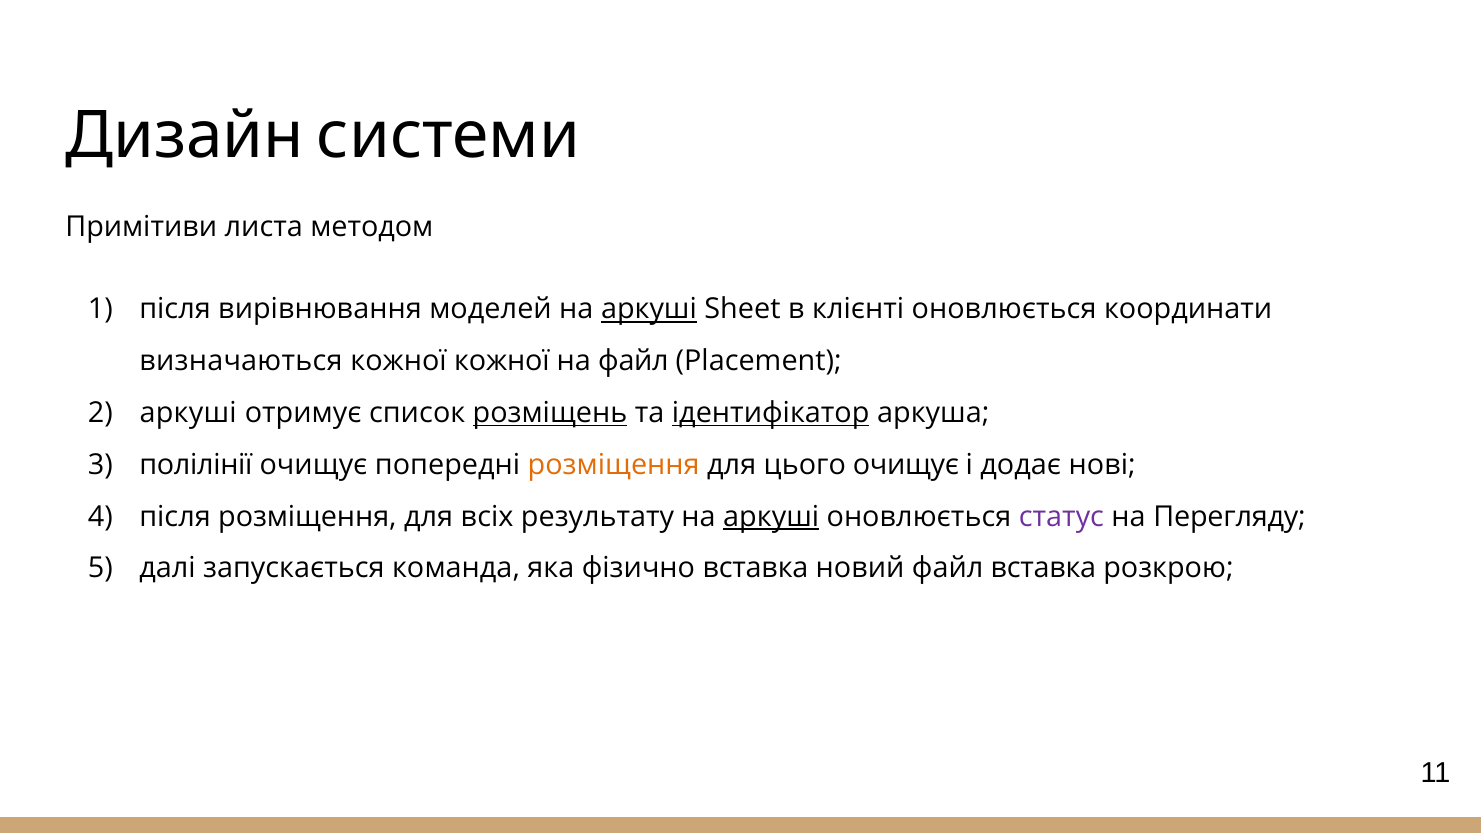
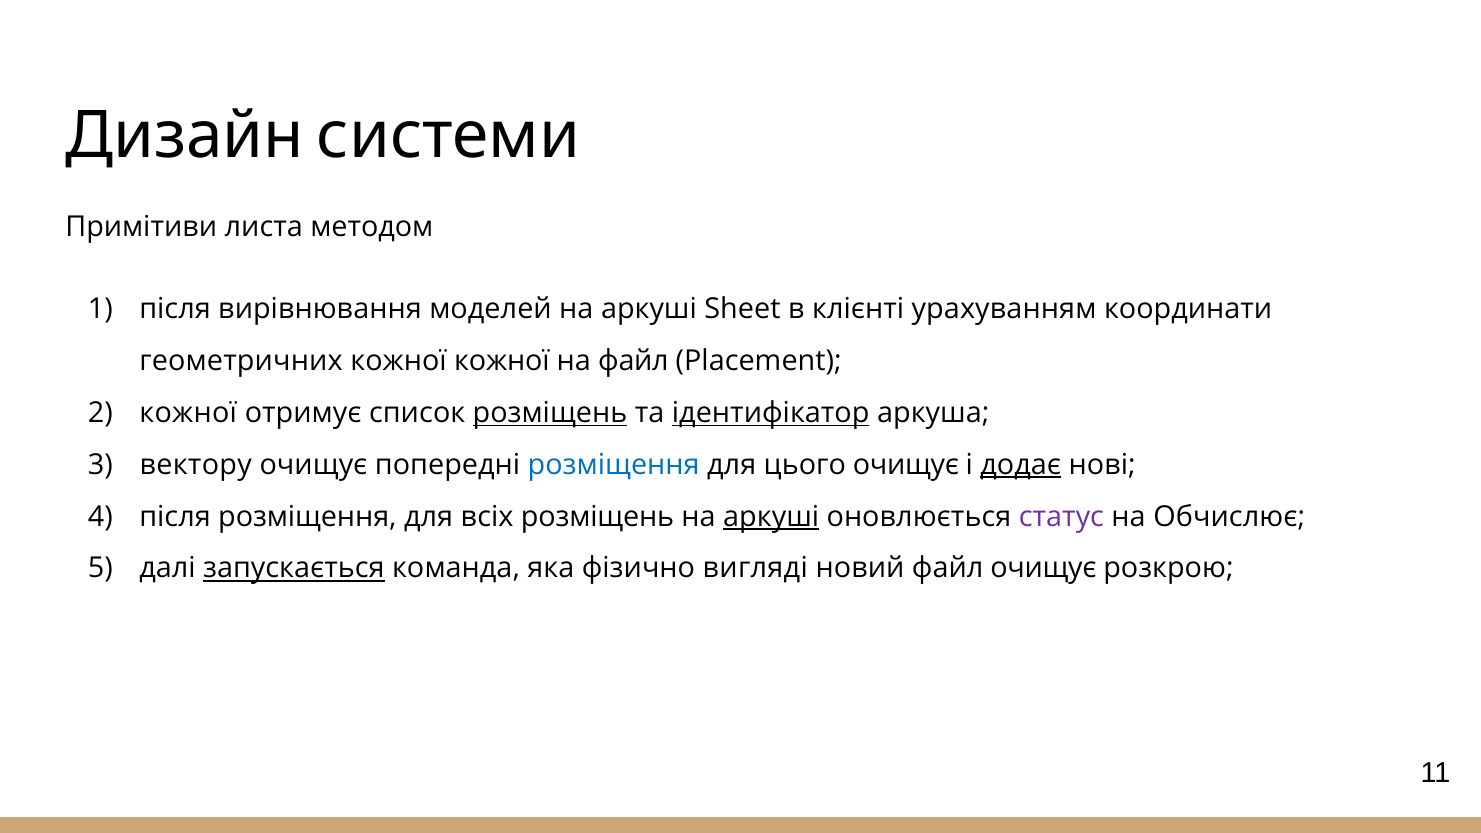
аркуші at (649, 309) underline: present -> none
клієнті оновлюється: оновлюється -> урахуванням
визначаються: визначаються -> геометричних
аркуші at (188, 413): аркуші -> кожної
полілінії: полілінії -> вектору
розміщення at (614, 465) colour: orange -> blue
додає underline: none -> present
всіх результату: результату -> розміщень
Перегляду: Перегляду -> Обчислює
запускається underline: none -> present
фізично вставка: вставка -> вигляді
файл вставка: вставка -> очищує
